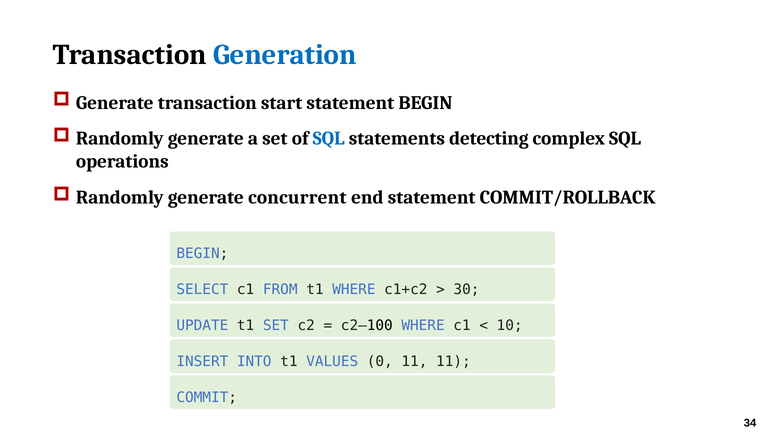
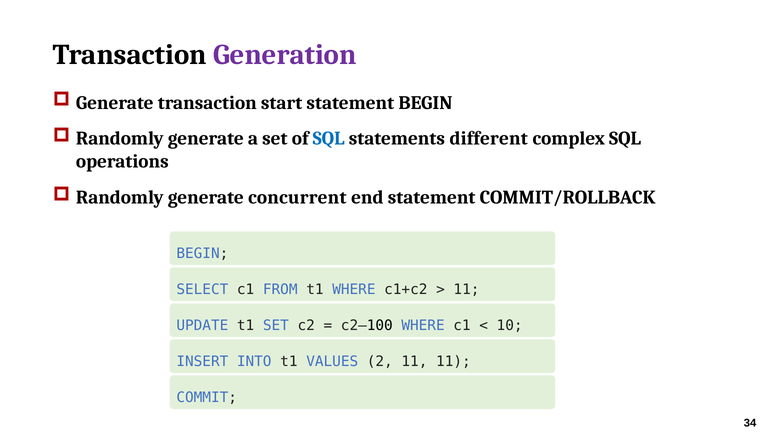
Generation colour: blue -> purple
detecting: detecting -> different
30 at (466, 290): 30 -> 11
0: 0 -> 2
